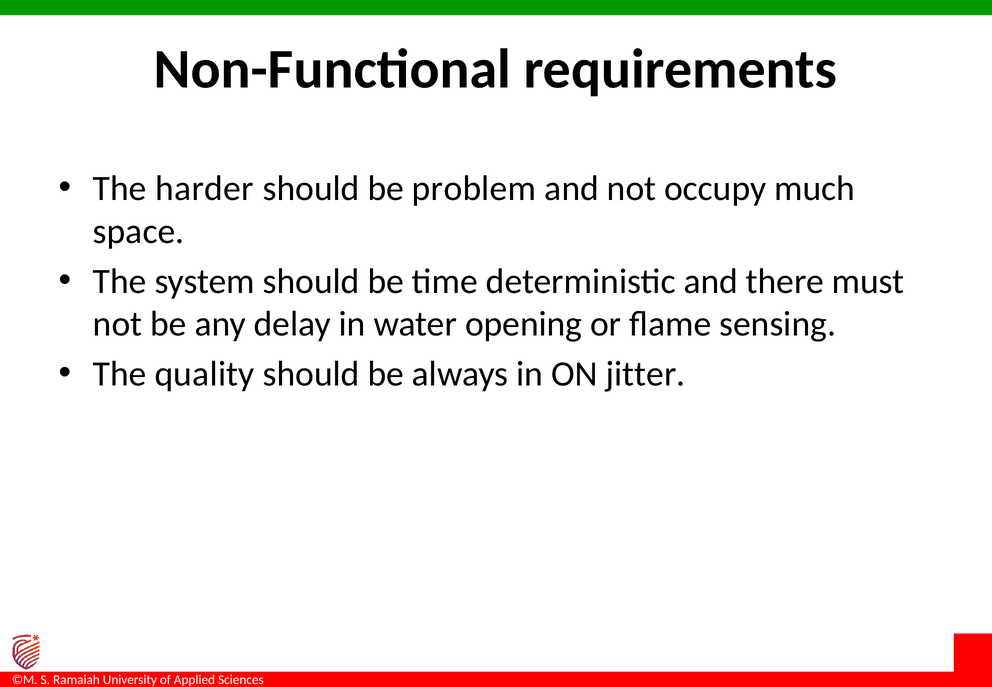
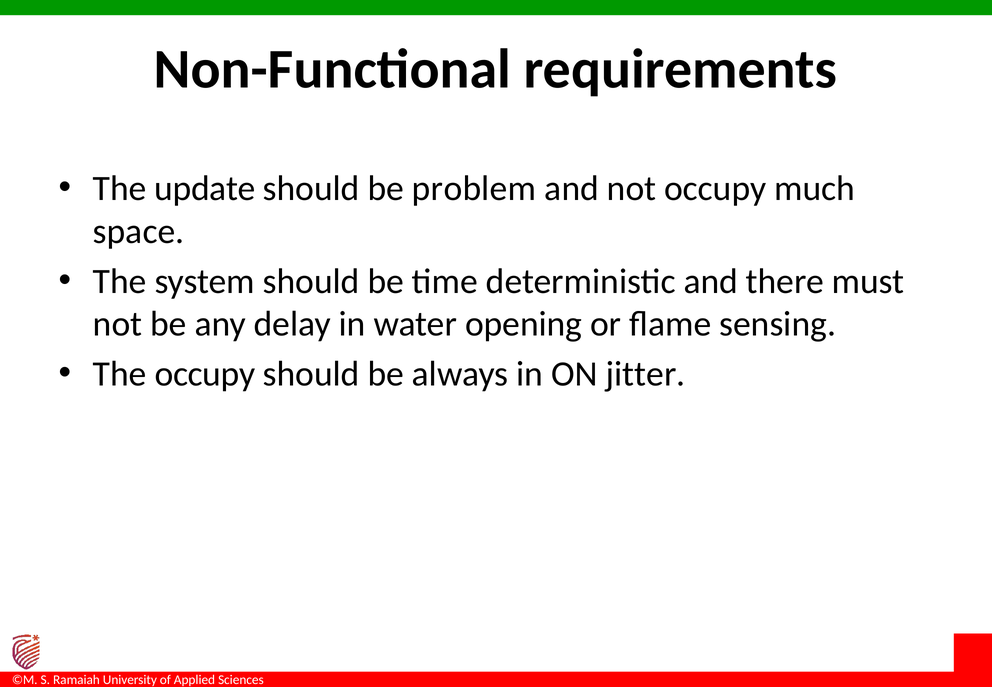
harder: harder -> update
The quality: quality -> occupy
